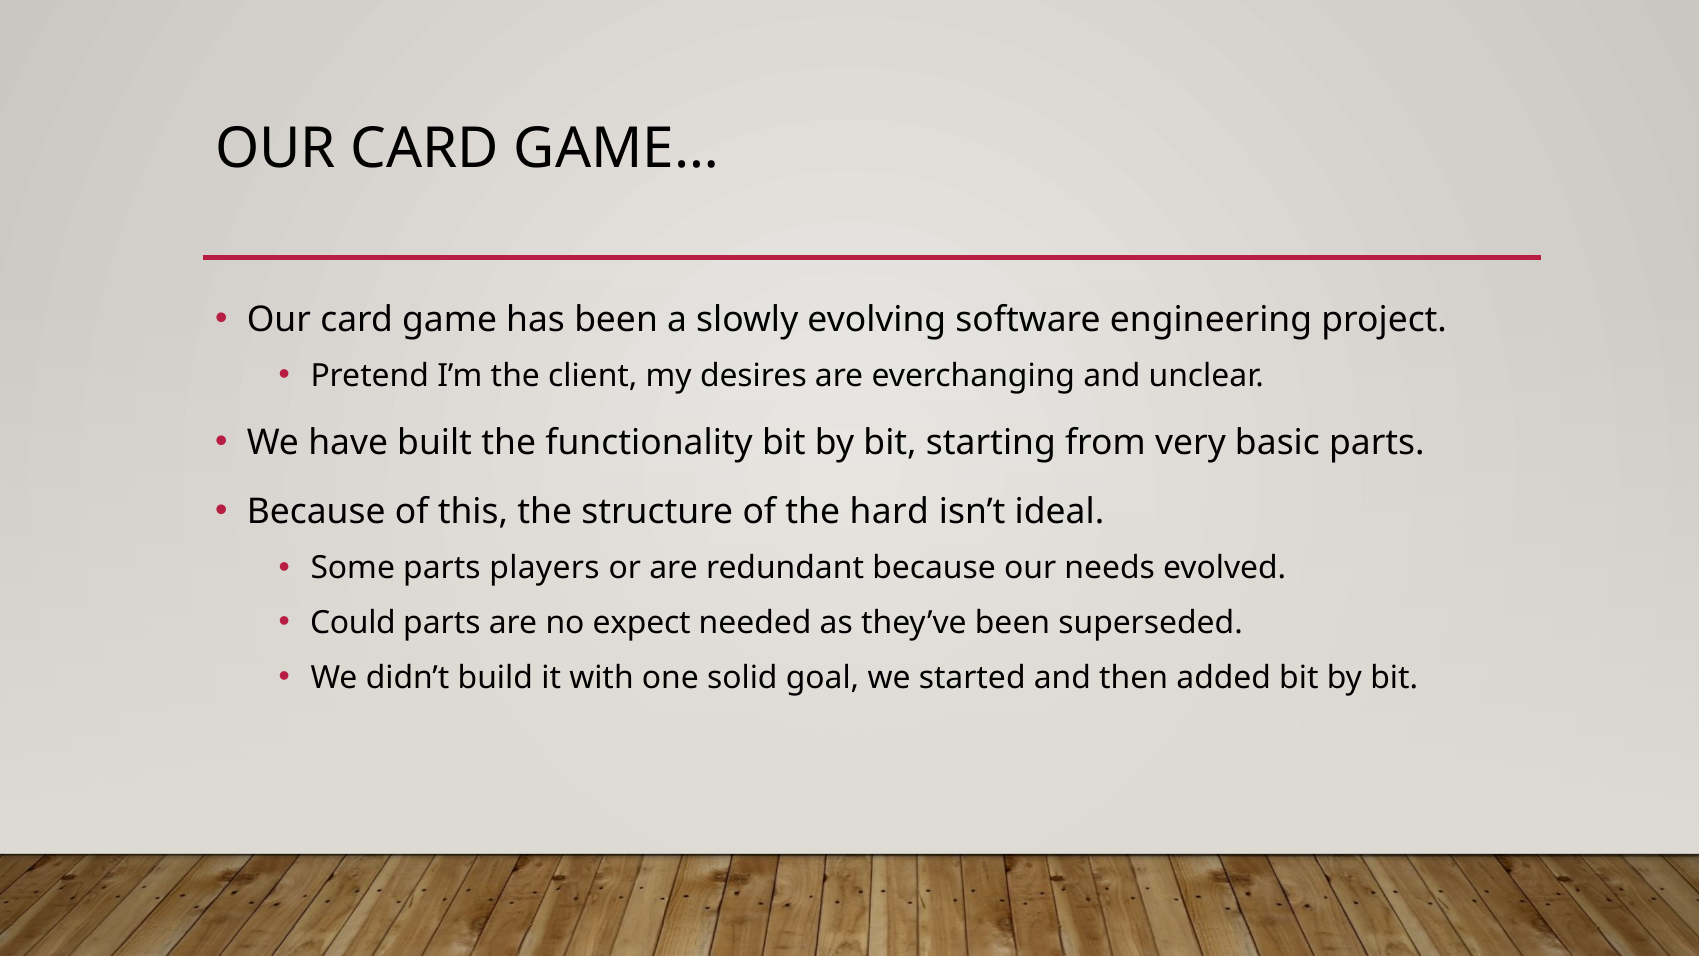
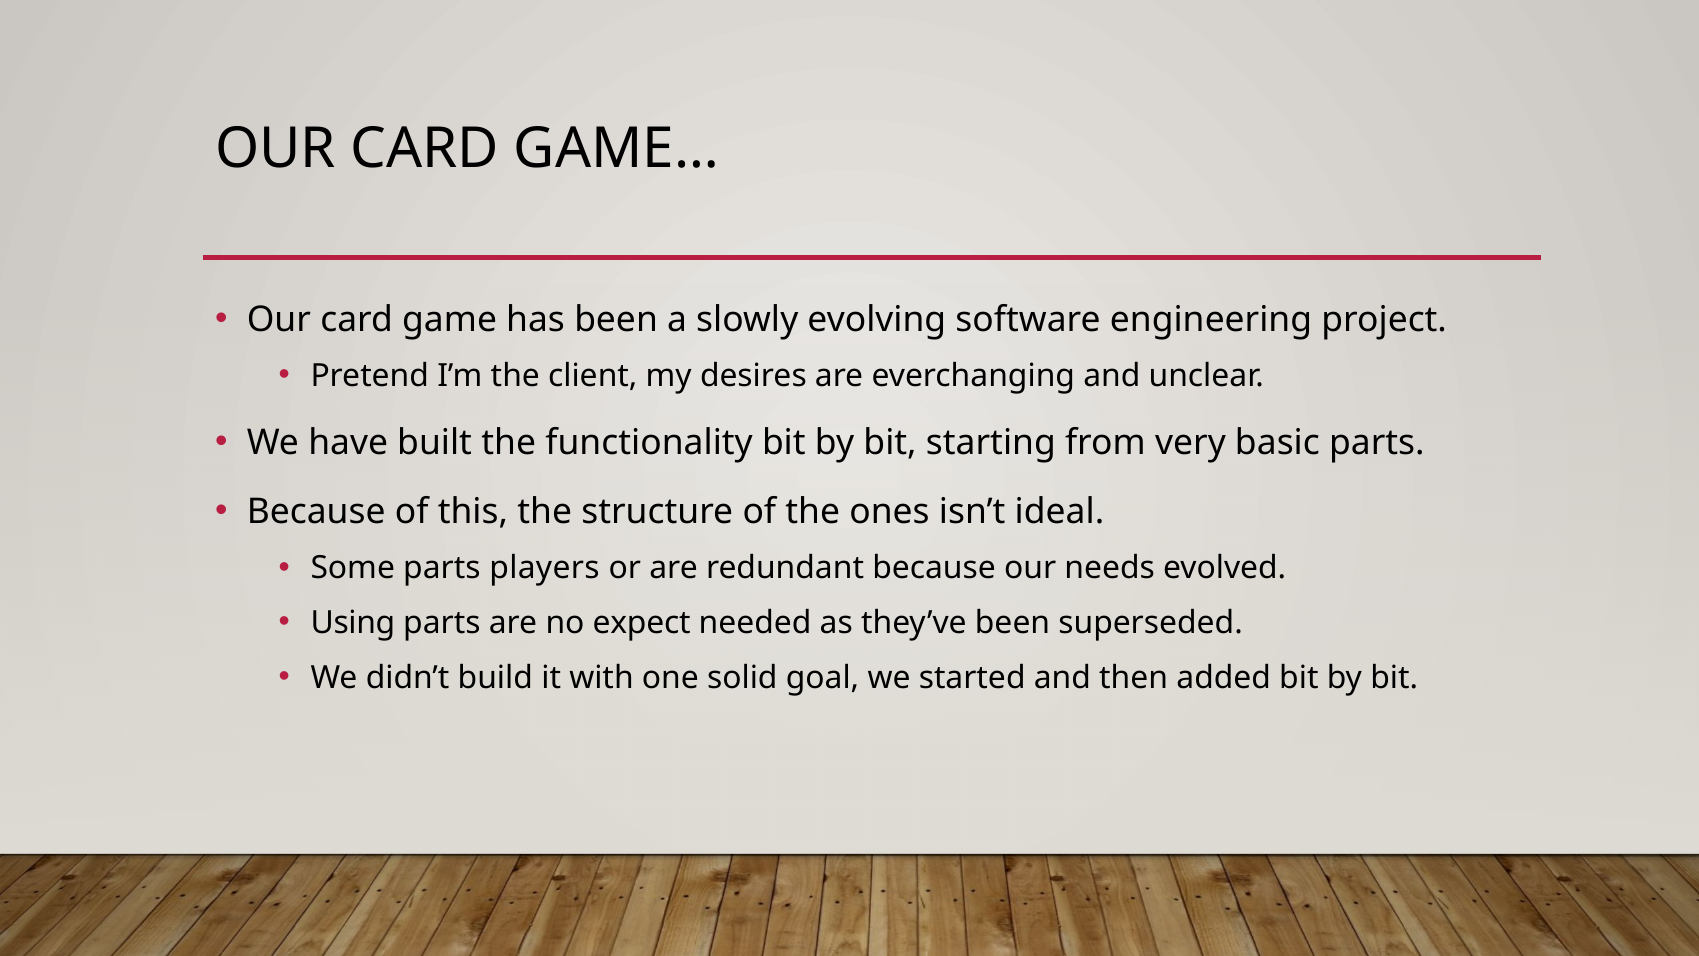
hard: hard -> ones
Could: Could -> Using
